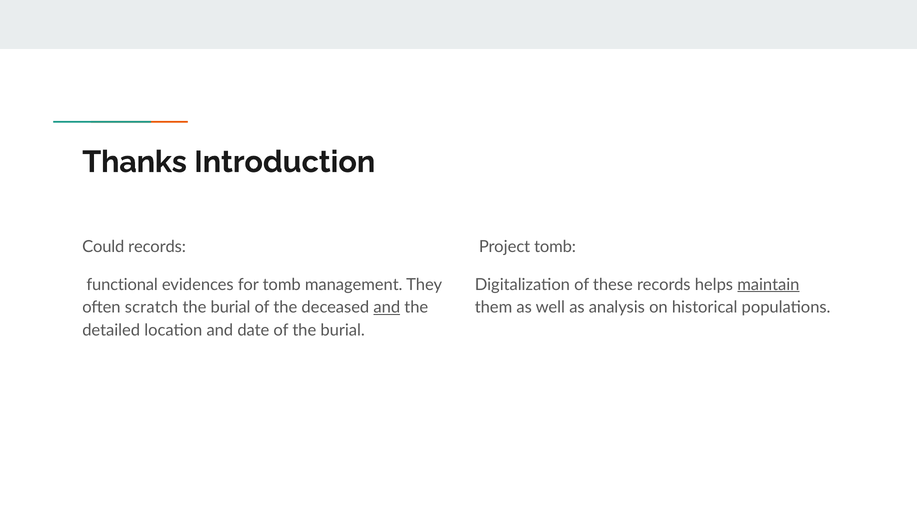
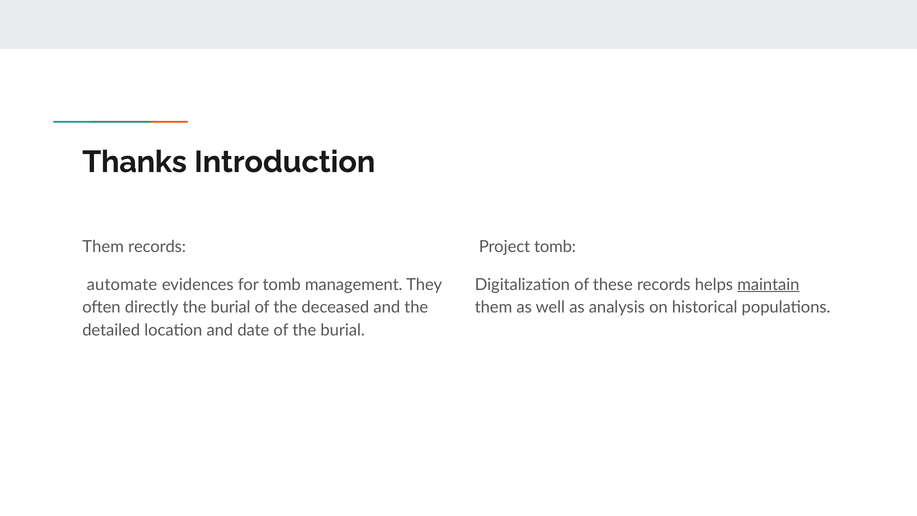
Could at (103, 246): Could -> Them
functional: functional -> automate
scratch: scratch -> directly
and at (387, 307) underline: present -> none
